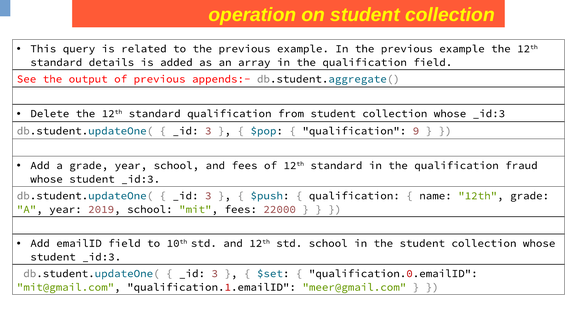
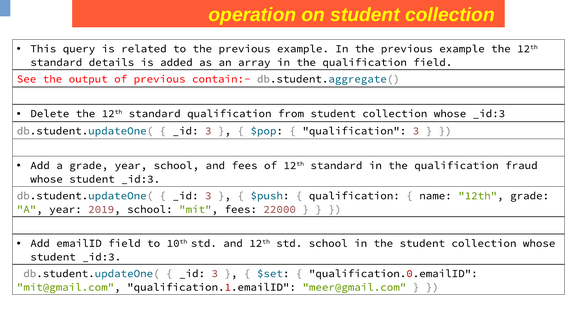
appends:-: appends:- -> contain:-
qualification 9: 9 -> 3
